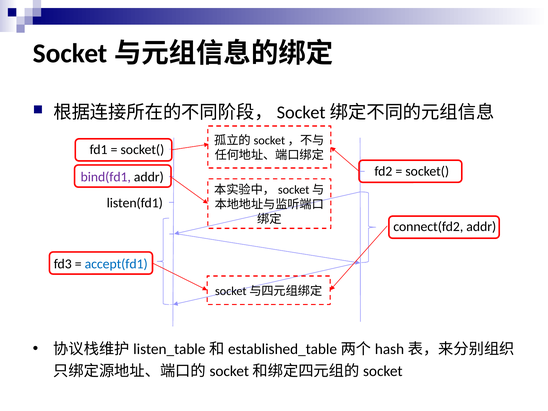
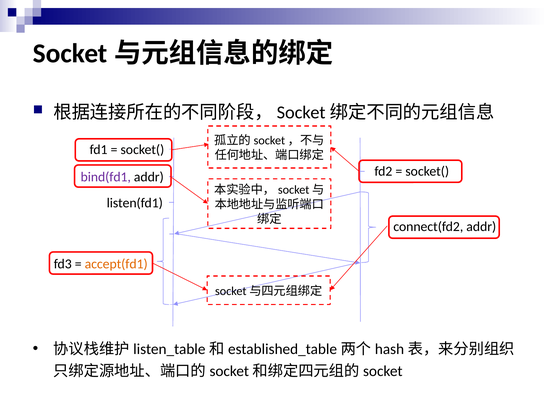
accept(fd1 colour: blue -> orange
